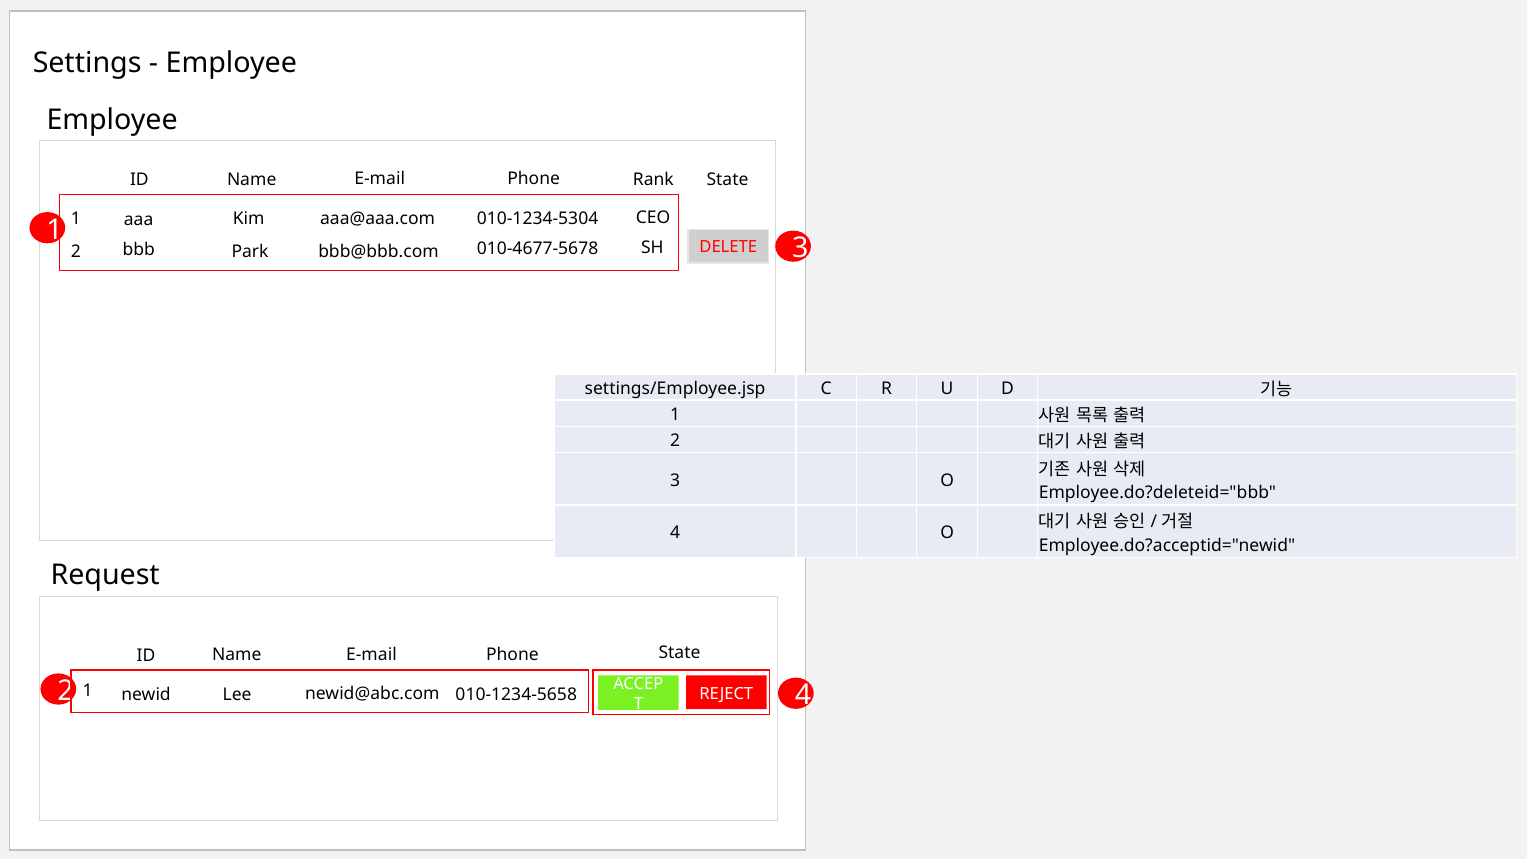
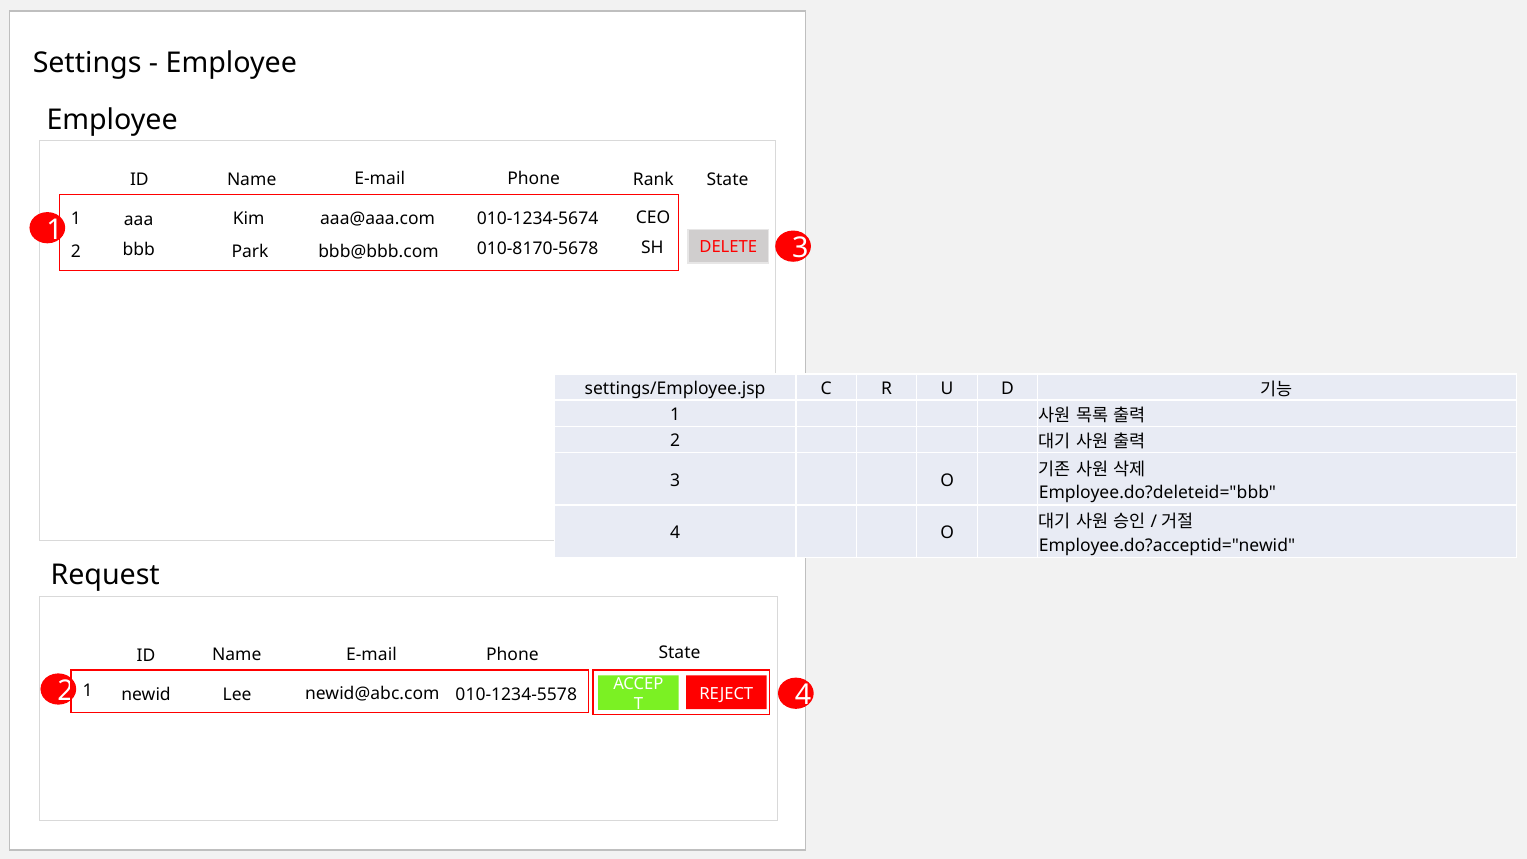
010-1234-5304: 010-1234-5304 -> 010-1234-5674
010-4677-5678: 010-4677-5678 -> 010-8170-5678
010-1234-5658: 010-1234-5658 -> 010-1234-5578
